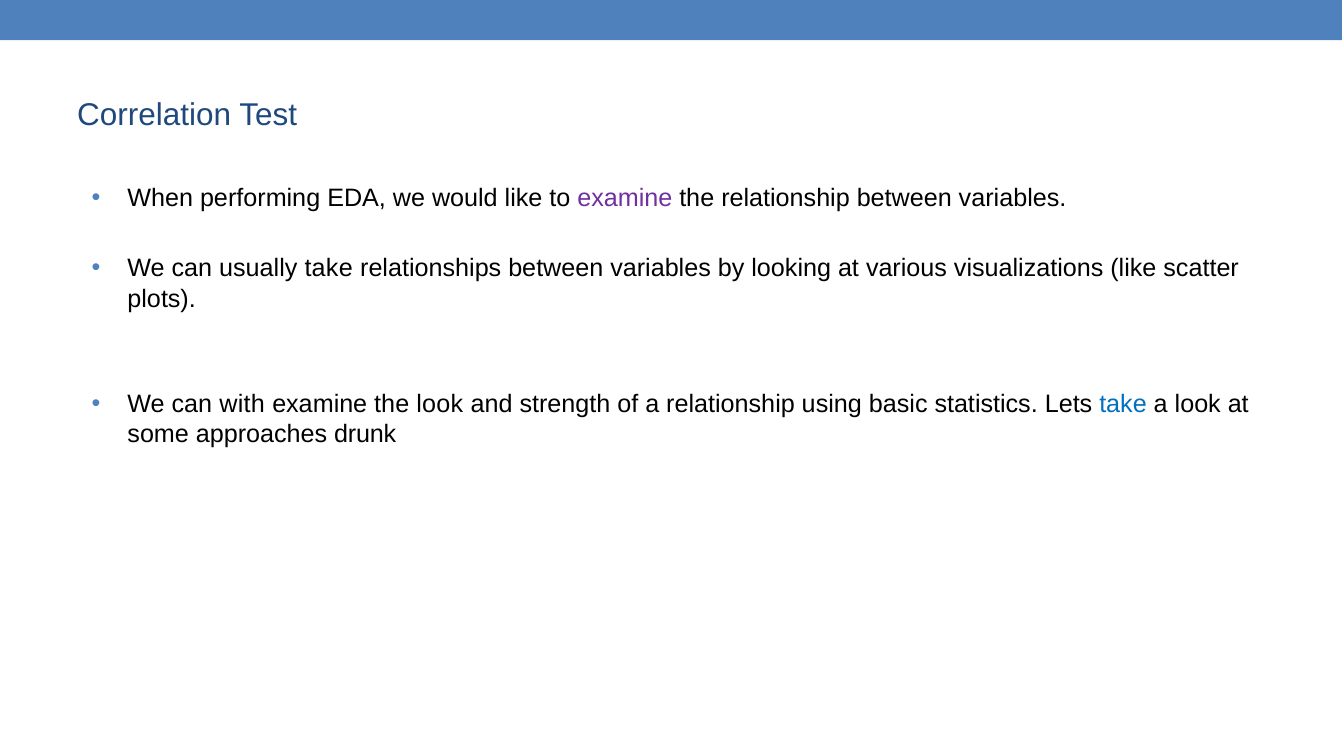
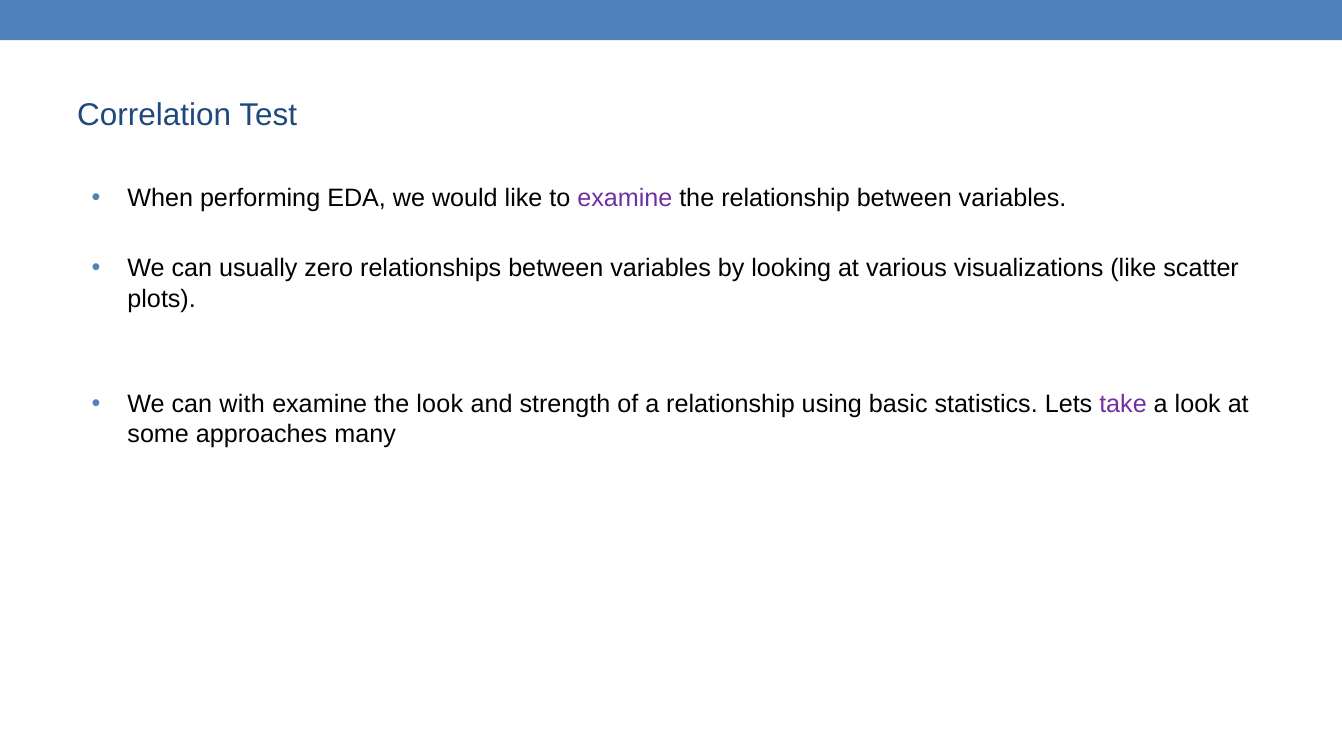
usually take: take -> zero
take at (1123, 404) colour: blue -> purple
drunk: drunk -> many
